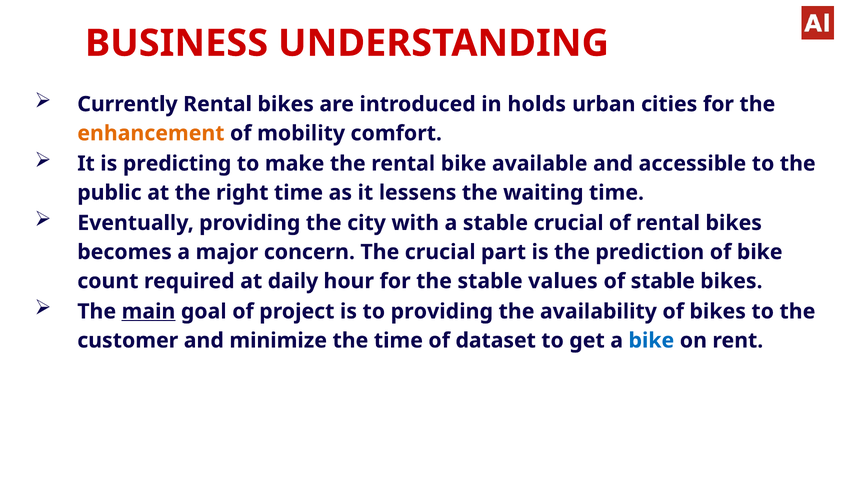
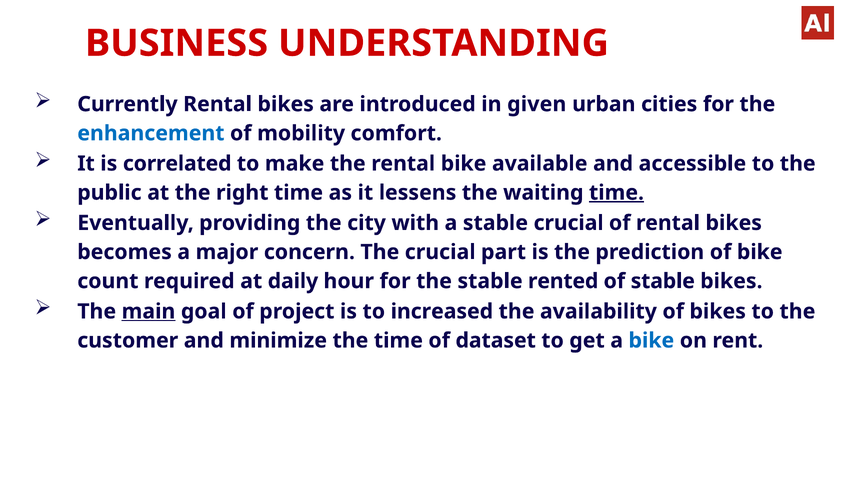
holds: holds -> given
enhancement colour: orange -> blue
predicting: predicting -> correlated
time at (616, 193) underline: none -> present
values: values -> rented
to providing: providing -> increased
